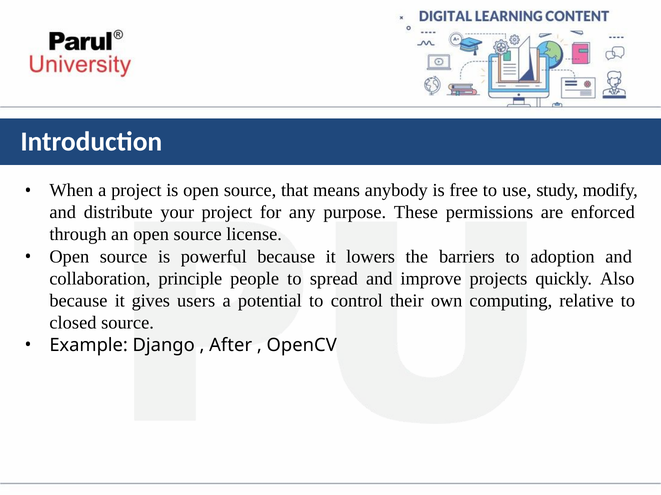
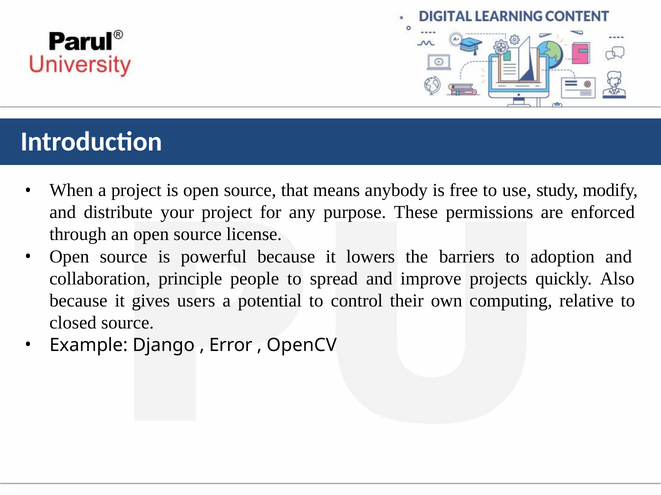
After: After -> Error
